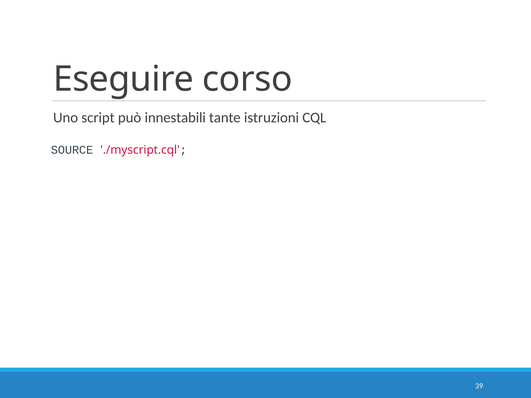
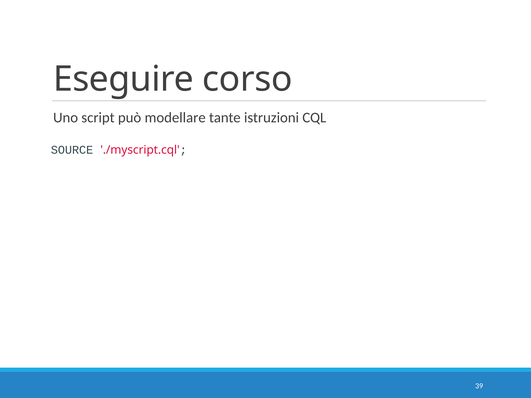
innestabili: innestabili -> modellare
